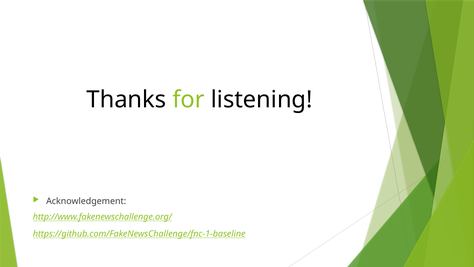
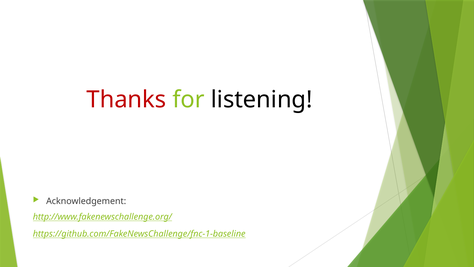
Thanks colour: black -> red
